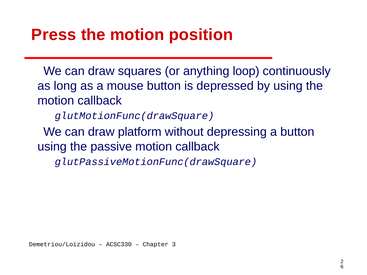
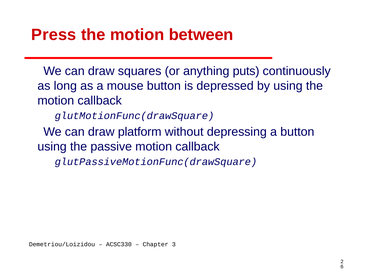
position: position -> between
loop: loop -> puts
